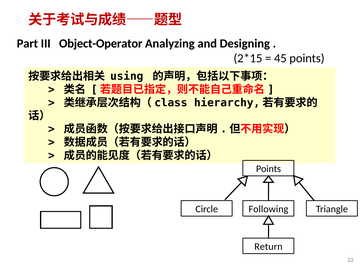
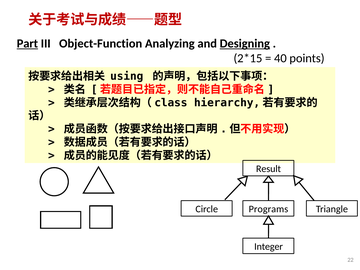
Part underline: none -> present
Object-Operator: Object-Operator -> Object-Function
Designing underline: none -> present
45: 45 -> 40
Points at (269, 169): Points -> Result
Following: Following -> Programs
Return: Return -> Integer
